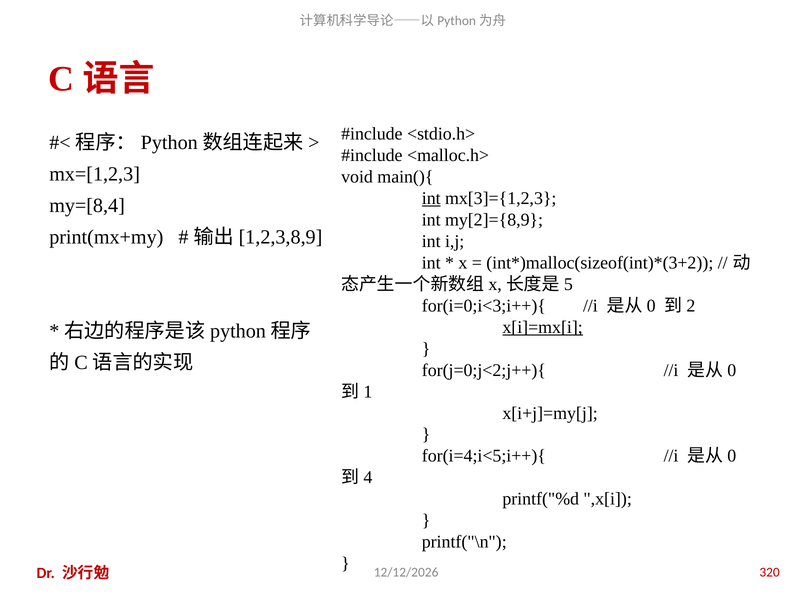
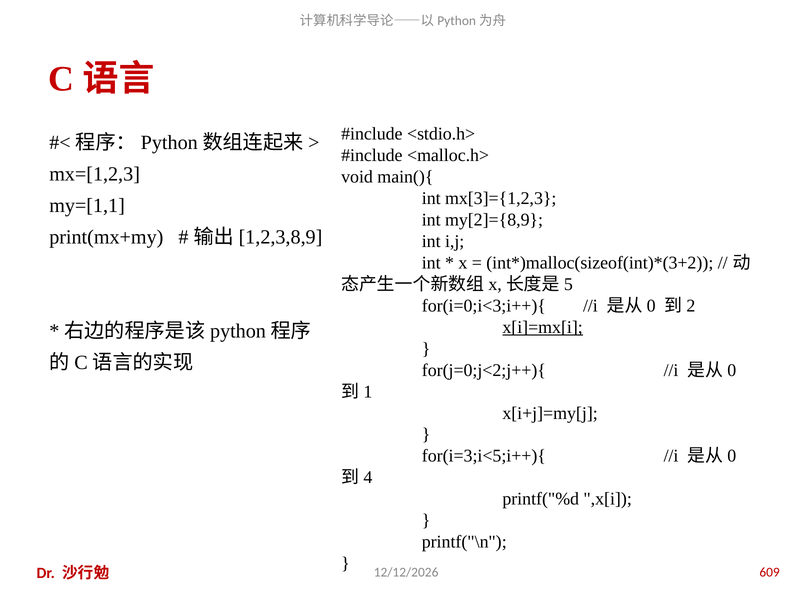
int at (431, 199) underline: present -> none
my=[8,4: my=[8,4 -> my=[1,1
for(i=4;i<5;i++){: for(i=4;i<5;i++){ -> for(i=3;i<5;i++){
320: 320 -> 609
